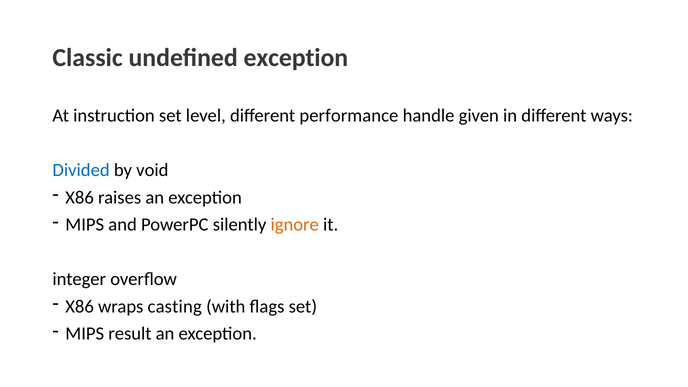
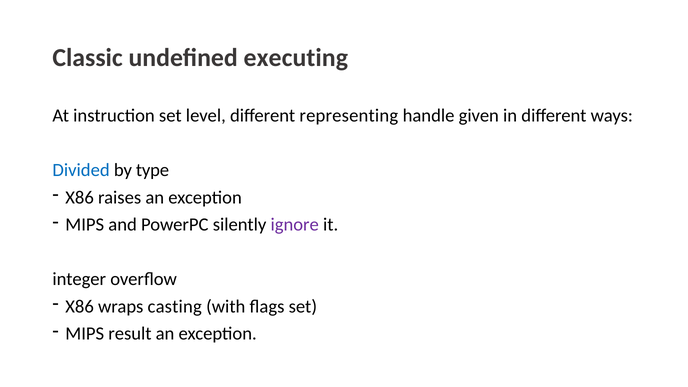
undefined exception: exception -> executing
performance: performance -> representing
void: void -> type
ignore colour: orange -> purple
